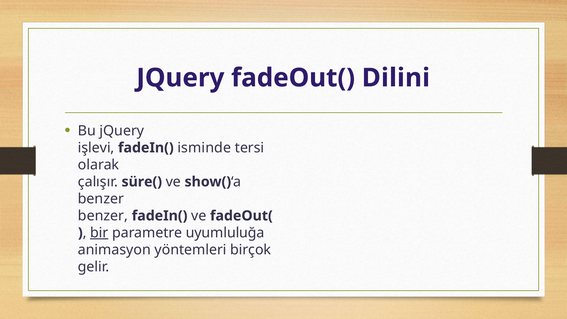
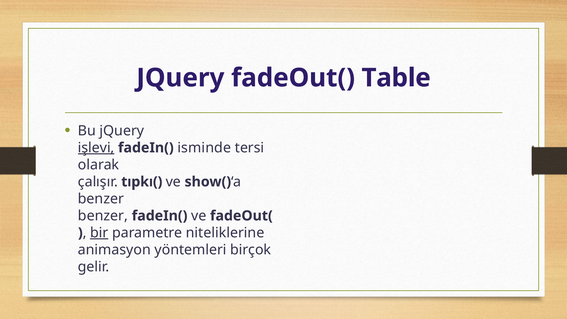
Dilini: Dilini -> Table
işlevi underline: none -> present
süre(: süre( -> tıpkı(
uyumluluğa: uyumluluğa -> niteliklerine
